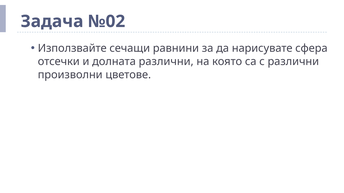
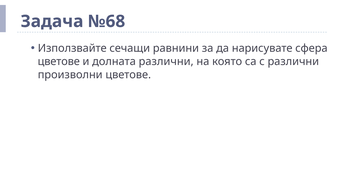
№02: №02 -> №68
отсечки at (59, 62): отсечки -> цветове
